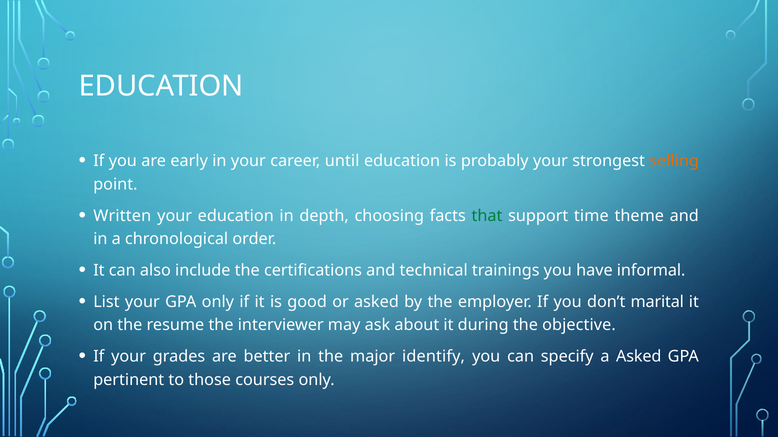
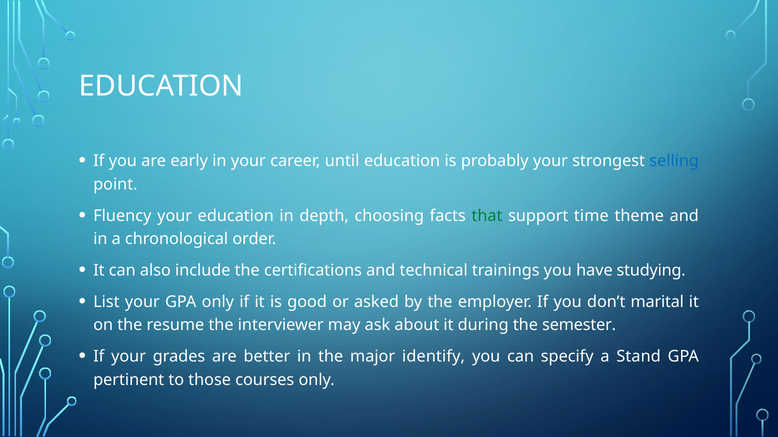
selling colour: orange -> blue
Written: Written -> Fluency
informal: informal -> studying
objective: objective -> semester
a Asked: Asked -> Stand
